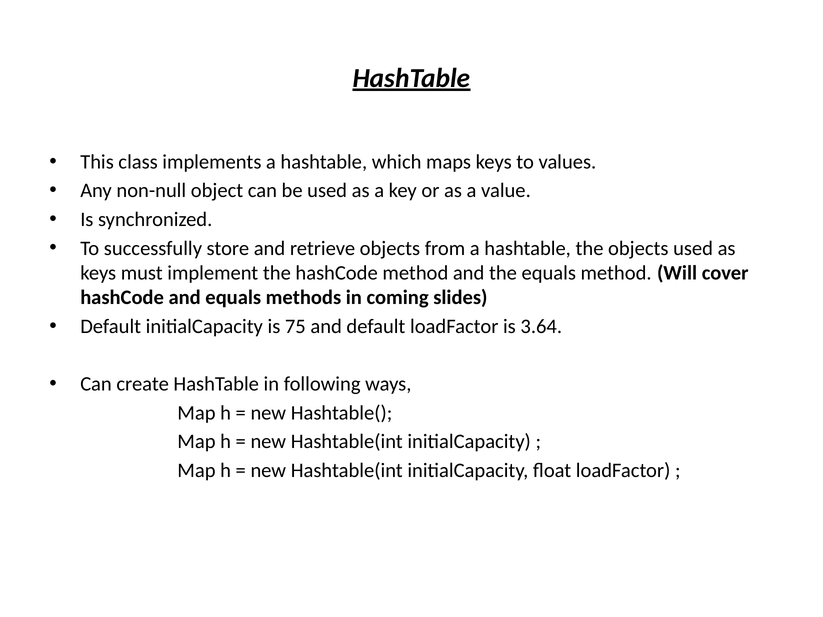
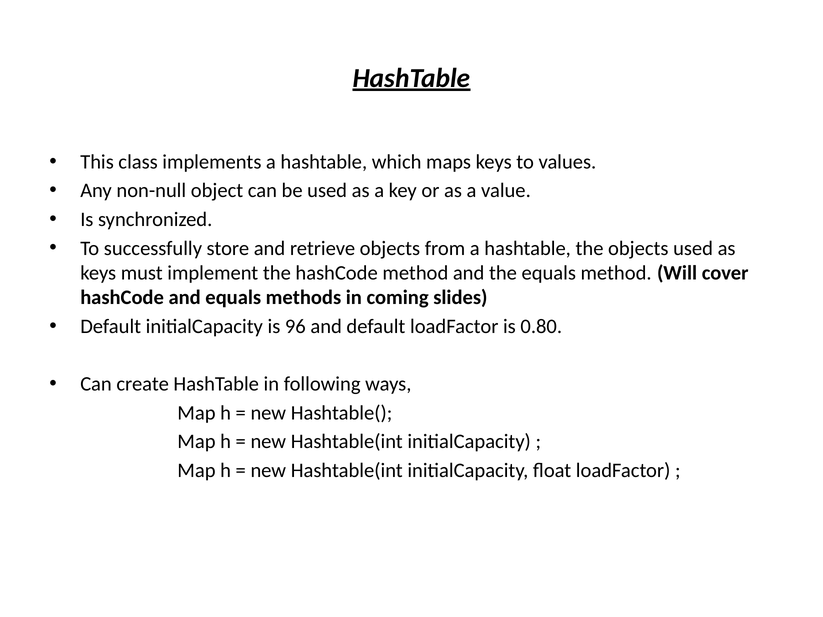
75: 75 -> 96
3.64: 3.64 -> 0.80
